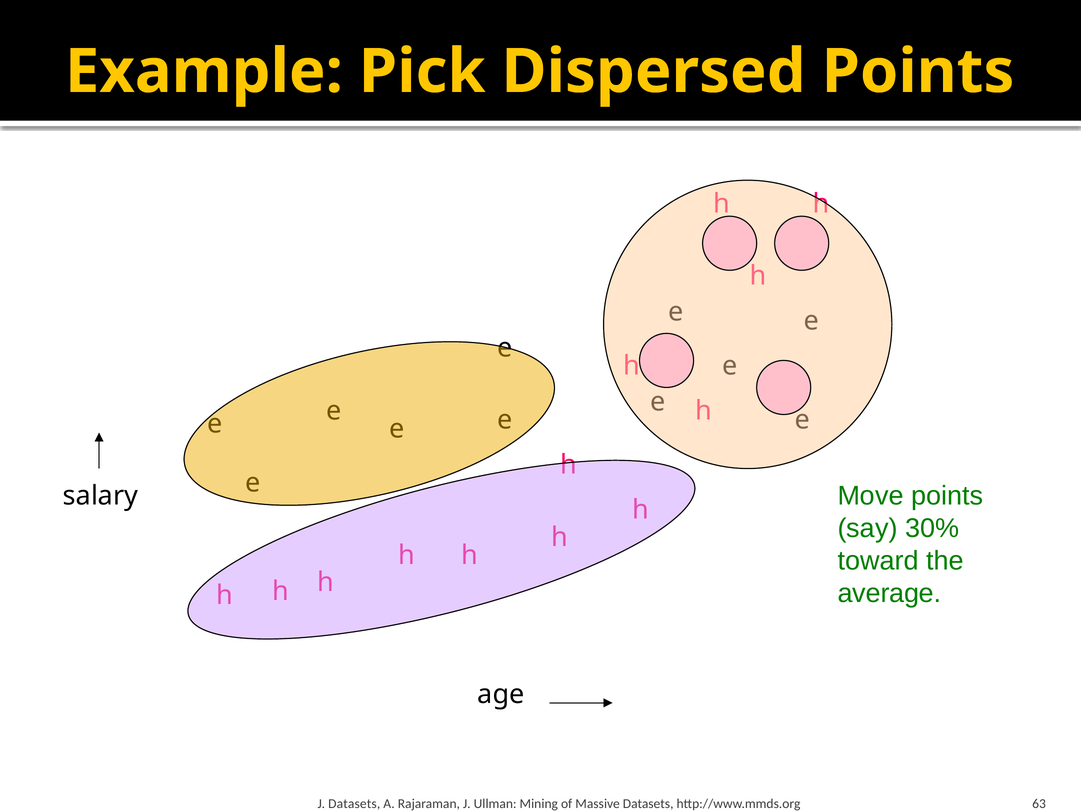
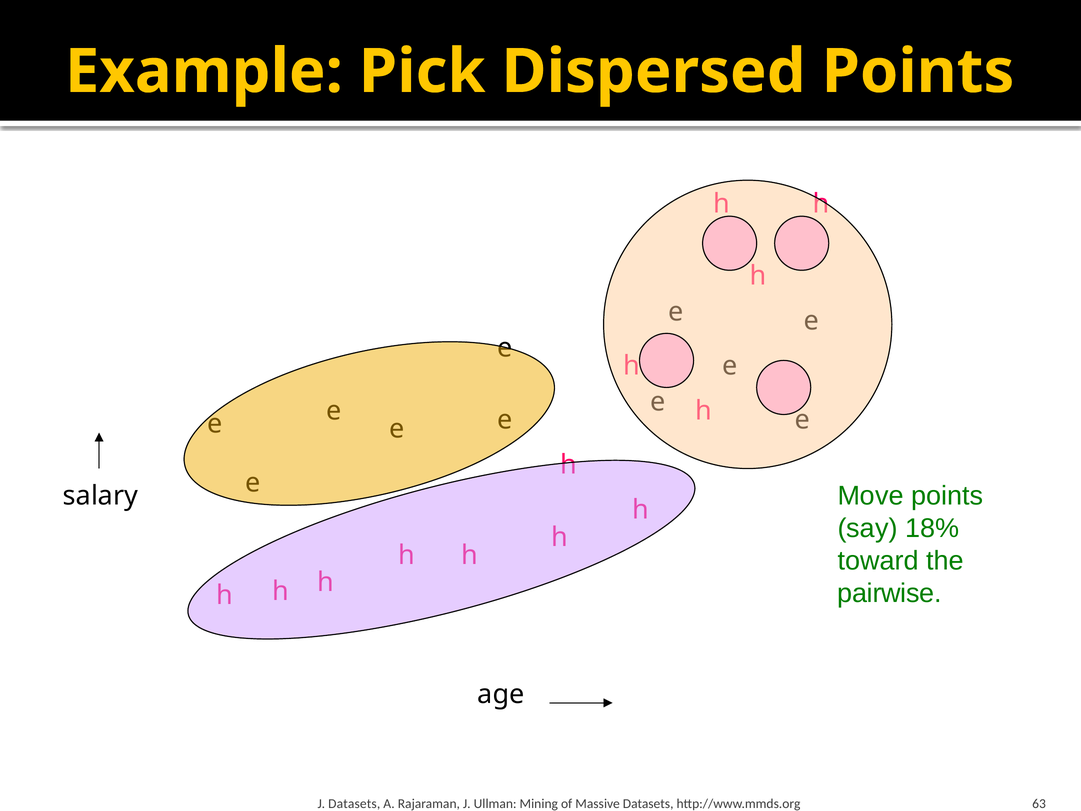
30%: 30% -> 18%
average: average -> pairwise
